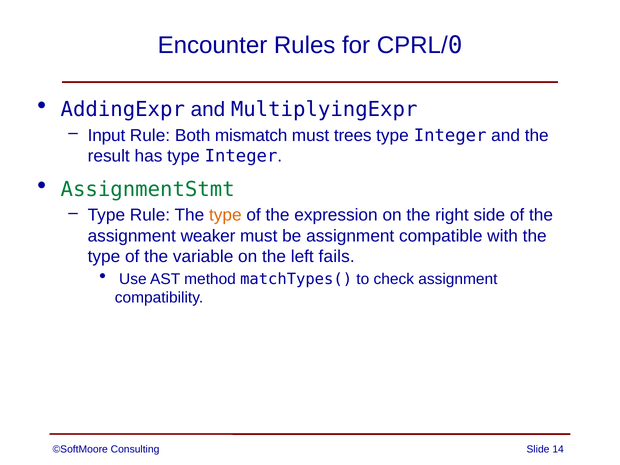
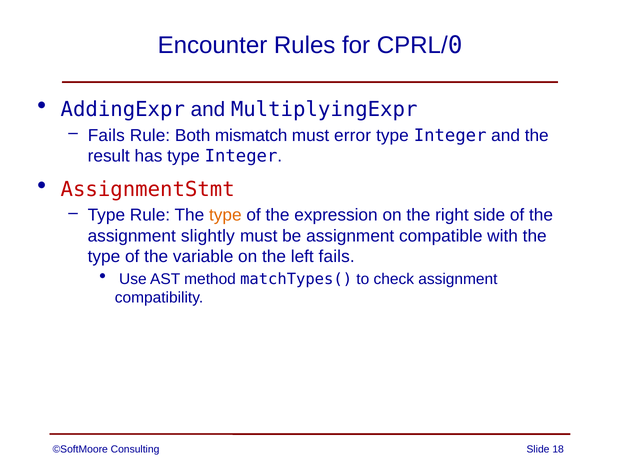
Input at (106, 135): Input -> Fails
trees: trees -> error
AssignmentStmt colour: green -> red
weaker: weaker -> slightly
14: 14 -> 18
